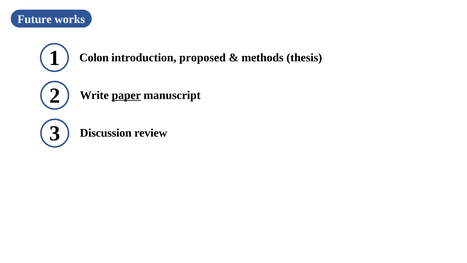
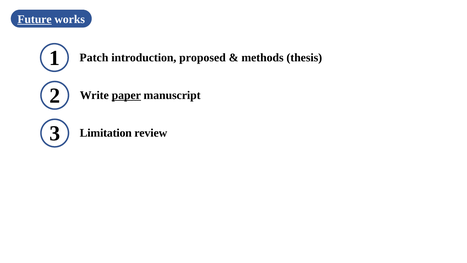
Future underline: none -> present
Colon: Colon -> Patch
Discussion: Discussion -> Limitation
